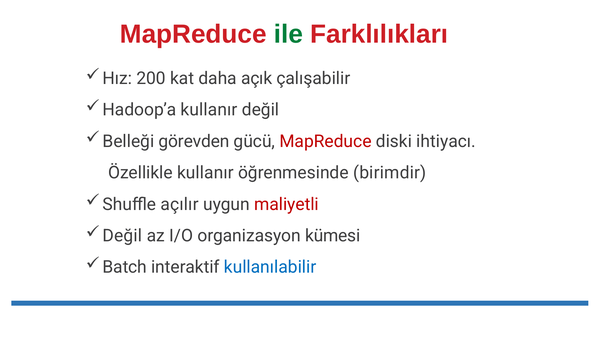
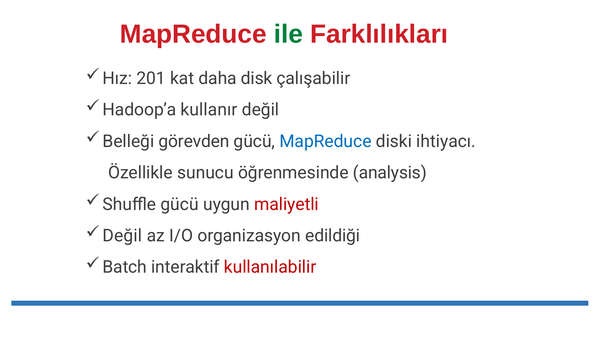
200: 200 -> 201
açık: açık -> disk
MapReduce at (325, 141) colour: red -> blue
Özellikle kullanır: kullanır -> sunucu
birimdir: birimdir -> analysis
Shuffle açılır: açılır -> gücü
kümesi: kümesi -> edildiği
kullanılabilir colour: blue -> red
